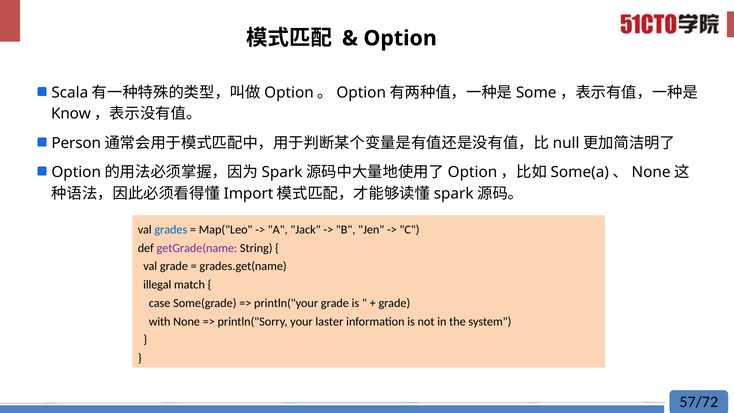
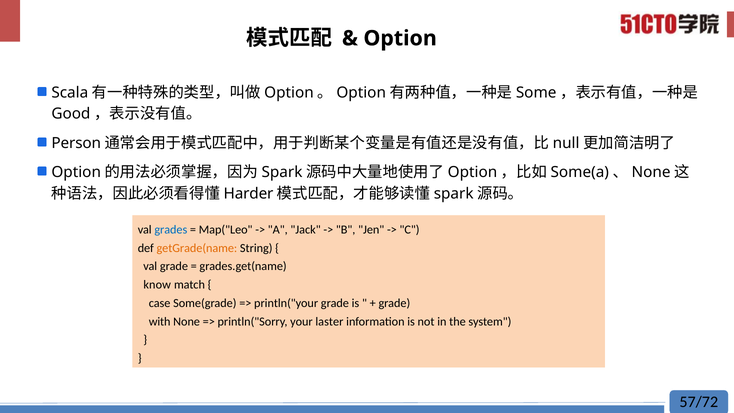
Know: Know -> Good
Import: Import -> Harder
getGrade(name colour: purple -> orange
illegal: illegal -> know
